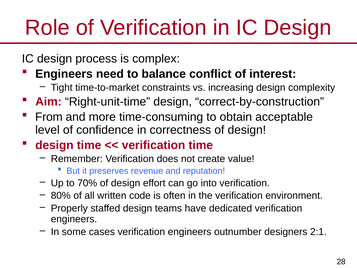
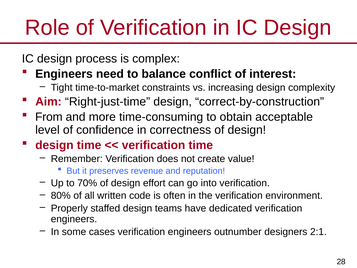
Right-unit-time: Right-unit-time -> Right-just-time
